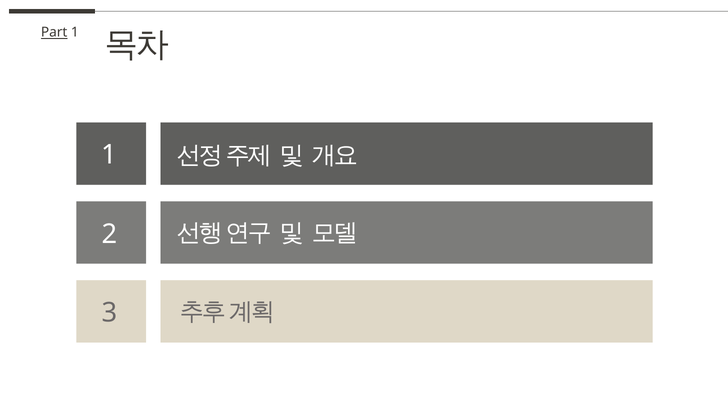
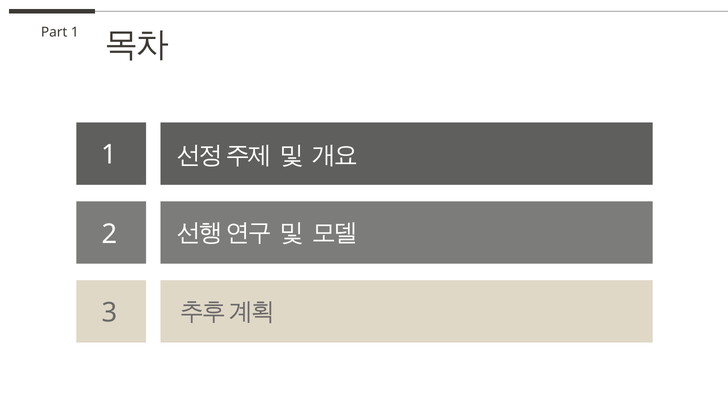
Part underline: present -> none
